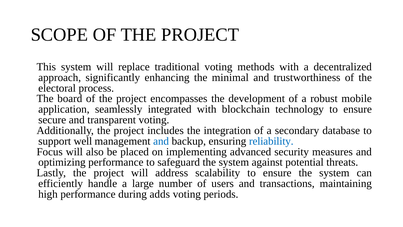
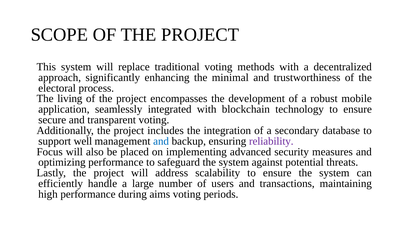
board: board -> living
reliability colour: blue -> purple
adds: adds -> aims
